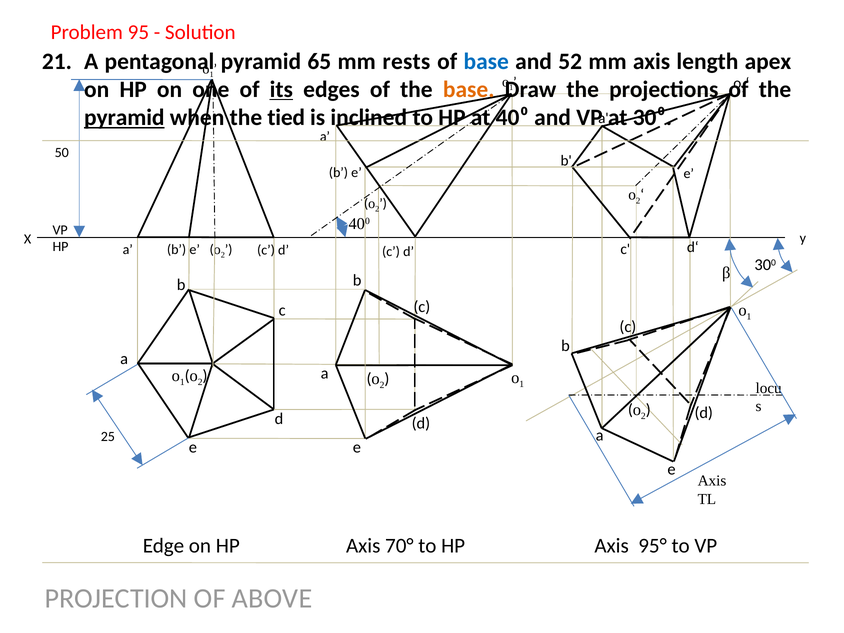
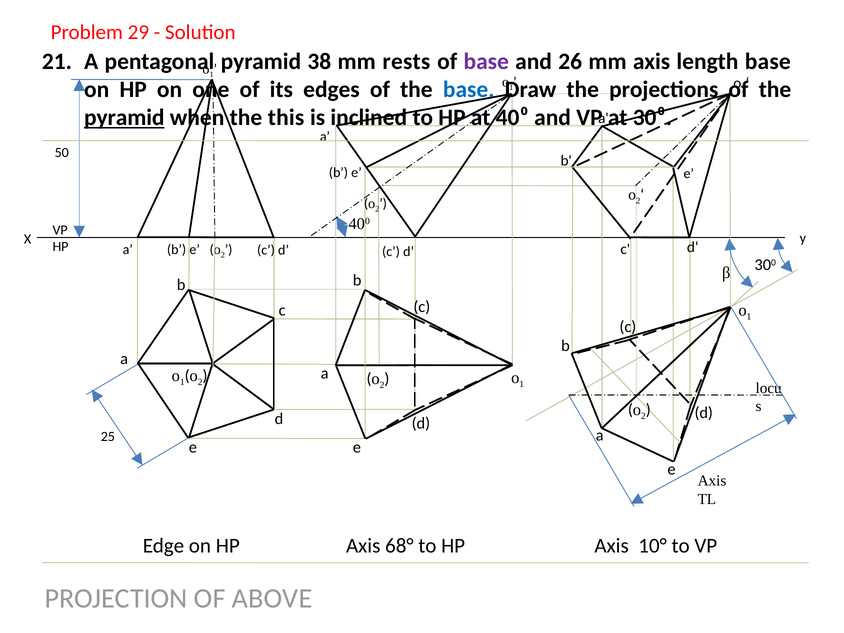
95: 95 -> 29
65: 65 -> 38
base at (486, 61) colour: blue -> purple
52: 52 -> 26
length apex: apex -> base
its underline: present -> none
base at (469, 89) colour: orange -> blue
tied: tied -> this
70°: 70° -> 68°
95°: 95° -> 10°
